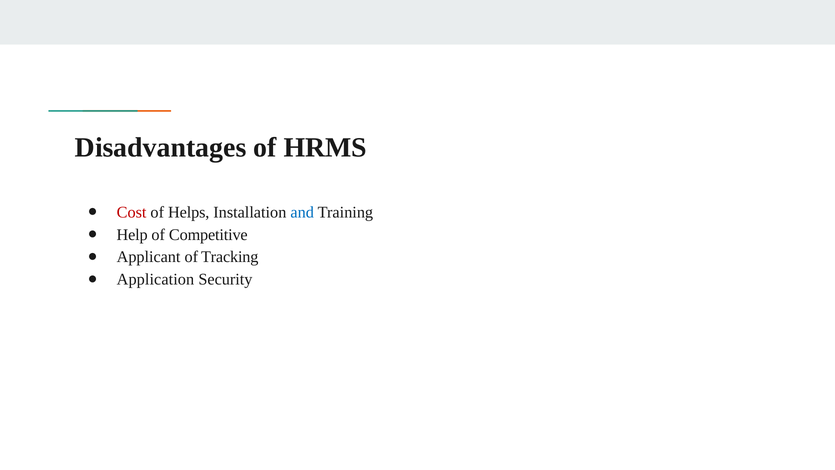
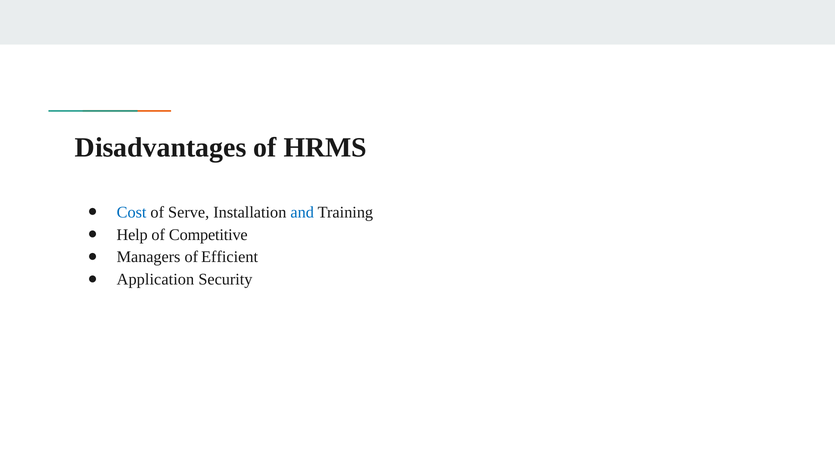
Cost colour: red -> blue
Helps: Helps -> Serve
Applicant: Applicant -> Managers
Tracking: Tracking -> Efficient
